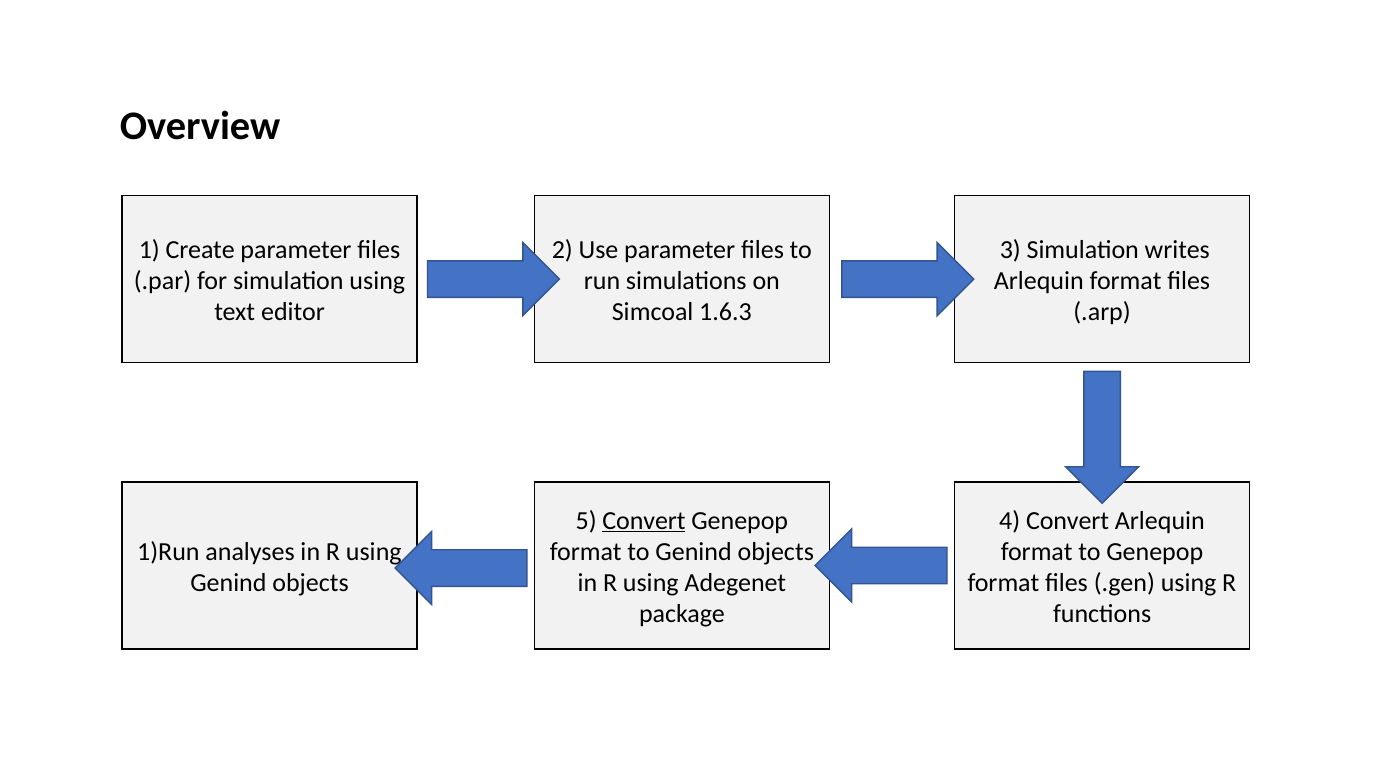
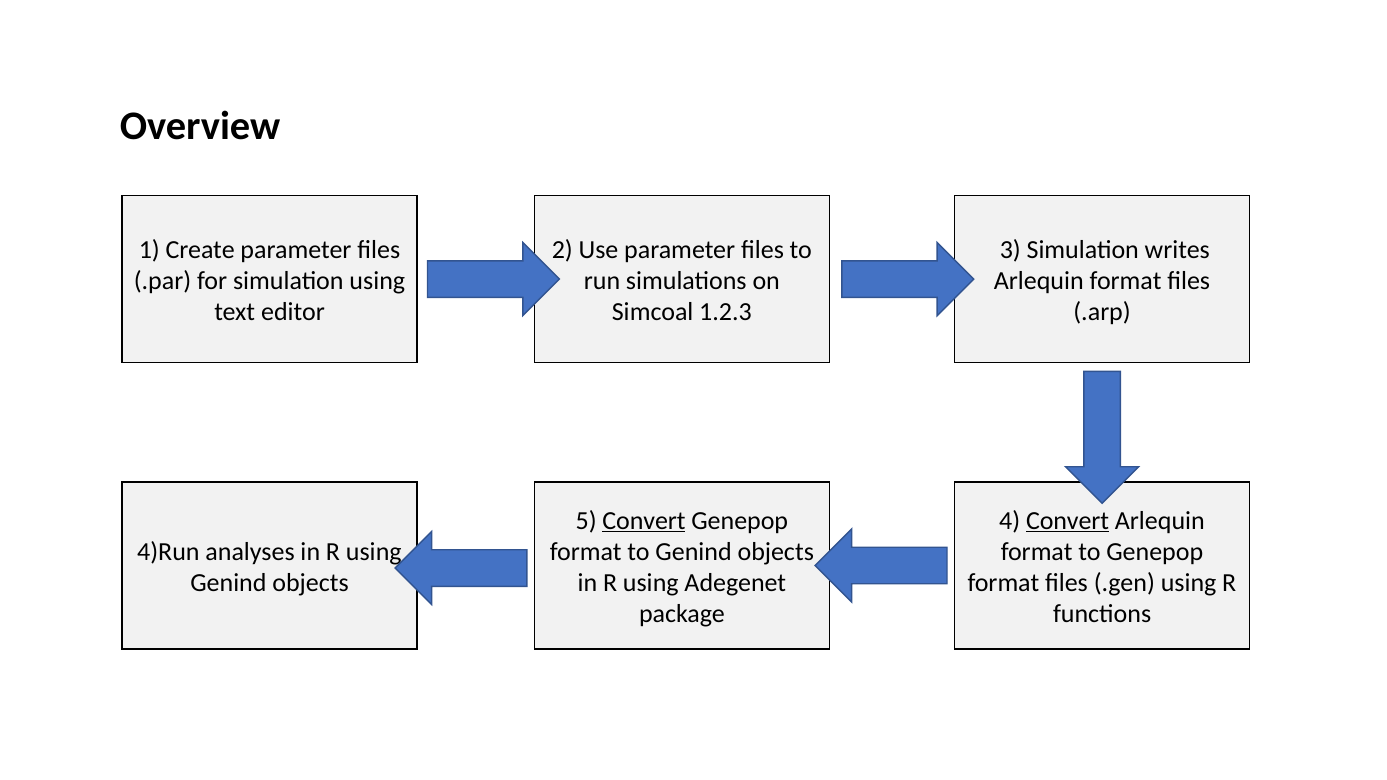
1.6.3: 1.6.3 -> 1.2.3
Convert at (1068, 521) underline: none -> present
1)Run: 1)Run -> 4)Run
